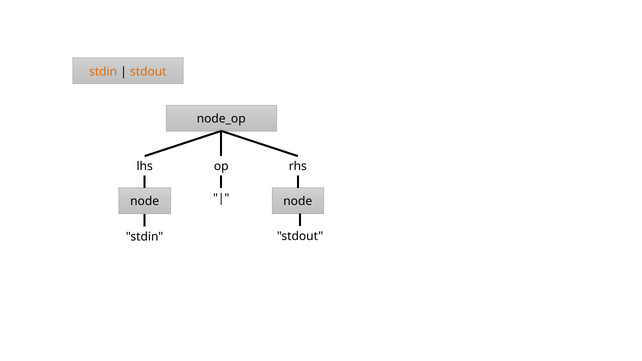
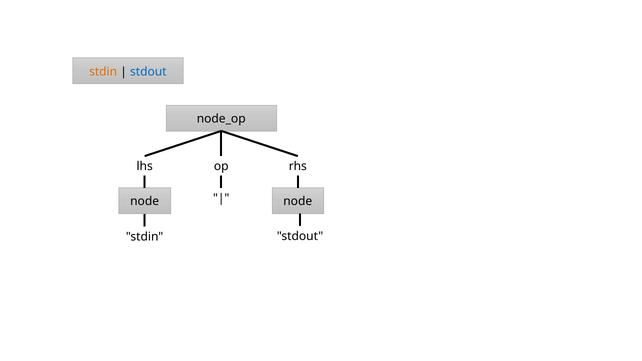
stdout at (148, 72) colour: orange -> blue
